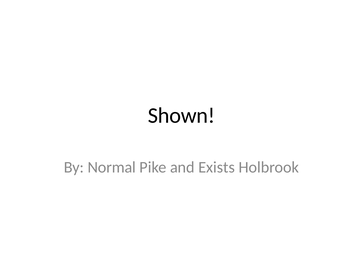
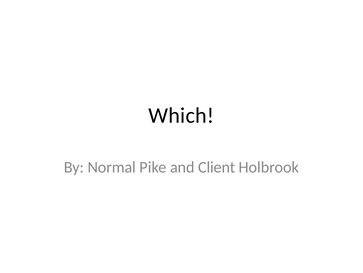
Shown: Shown -> Which
Exists: Exists -> Client
